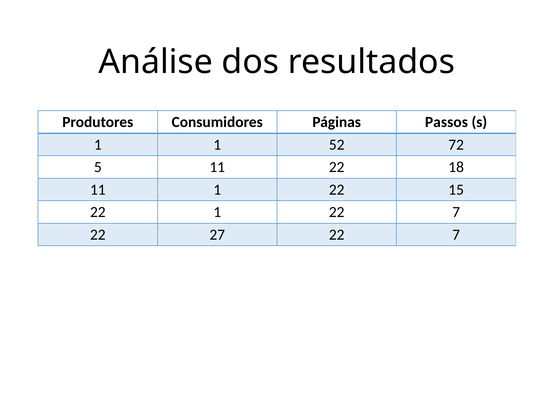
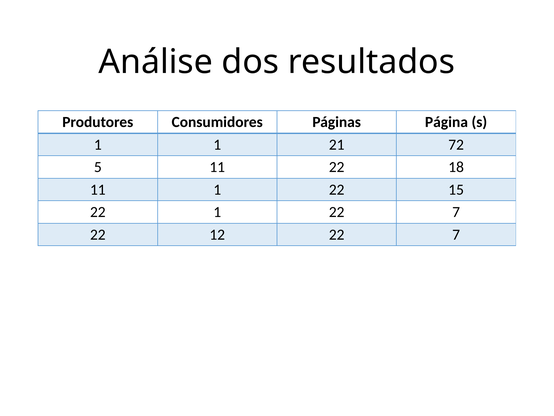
Passos: Passos -> Página
52: 52 -> 21
27: 27 -> 12
